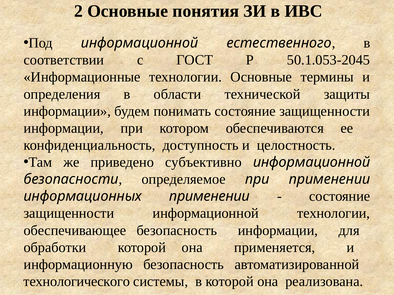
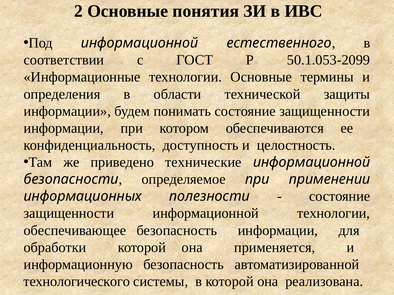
50.1.053-2045: 50.1.053-2045 -> 50.1.053-2099
субъективно: субъективно -> технические
информационных применении: применении -> полезности
